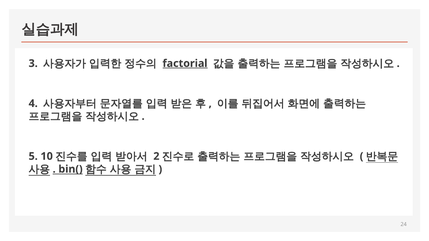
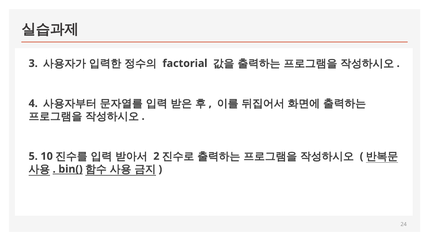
factorial underline: present -> none
